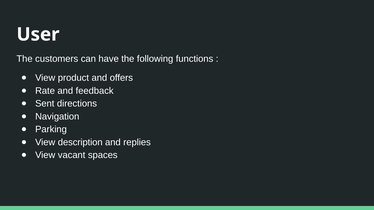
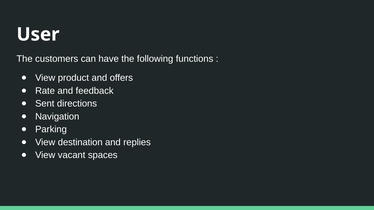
description: description -> destination
